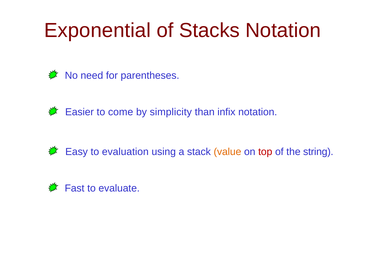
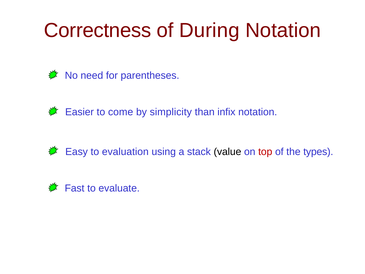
Exponential: Exponential -> Correctness
Stacks: Stacks -> During
value colour: orange -> black
string: string -> types
